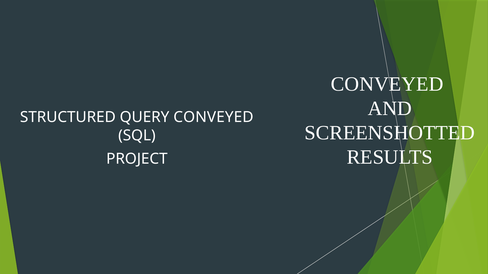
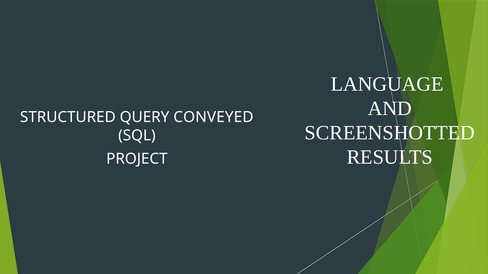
CONVEYED at (387, 84): CONVEYED -> LANGUAGE
